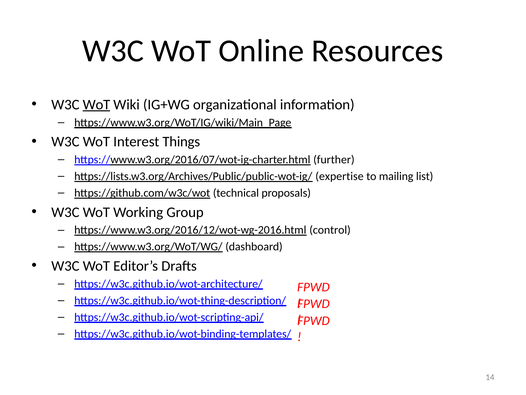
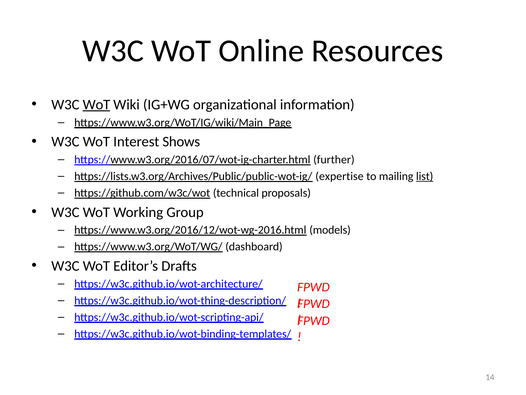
Things: Things -> Shows
list underline: none -> present
control: control -> models
